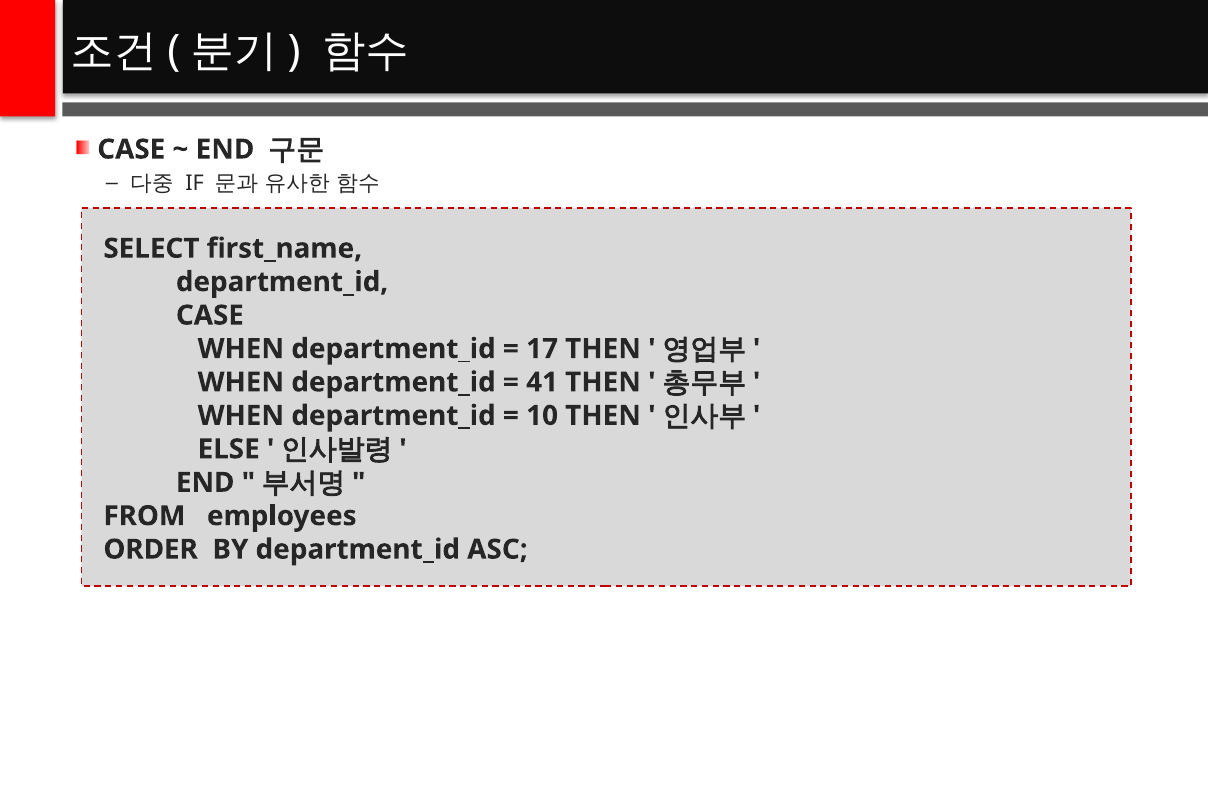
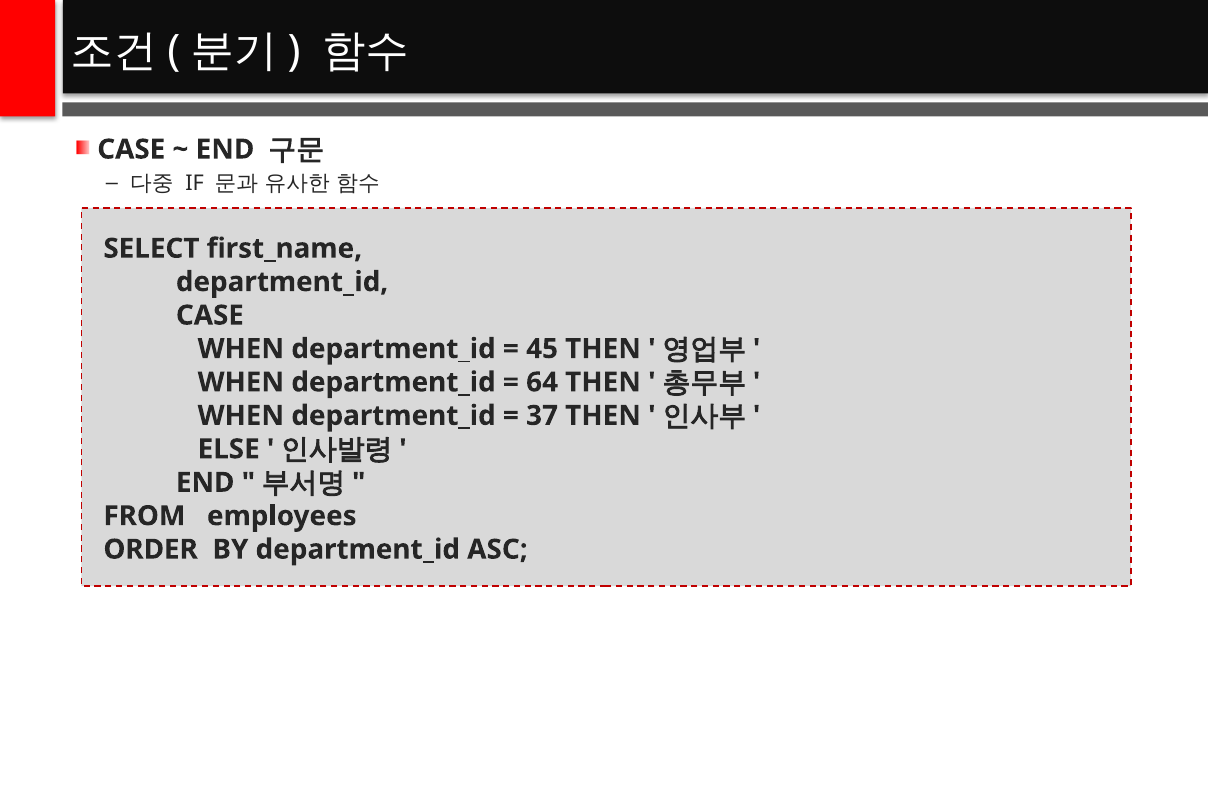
17: 17 -> 45
41: 41 -> 64
10: 10 -> 37
